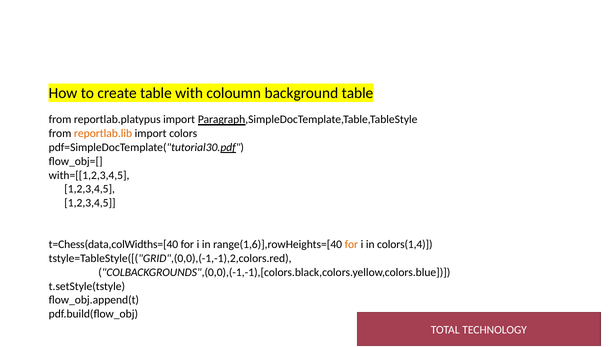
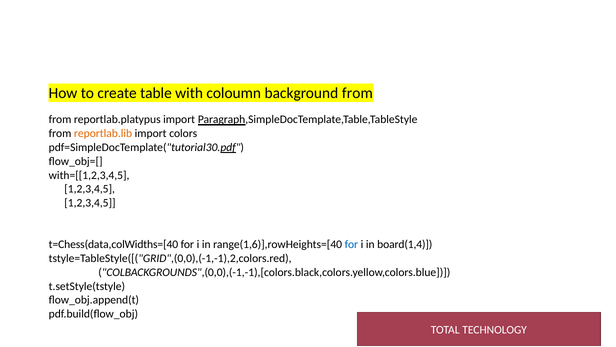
background table: table -> from
for at (351, 244) colour: orange -> blue
colors(1,4: colors(1,4 -> board(1,4
